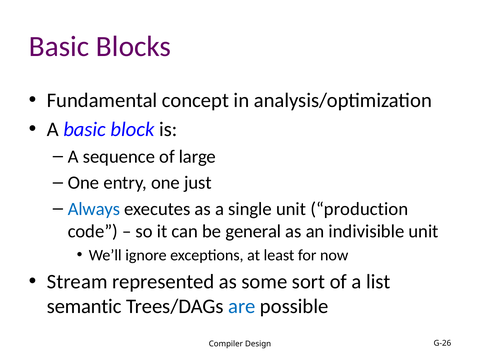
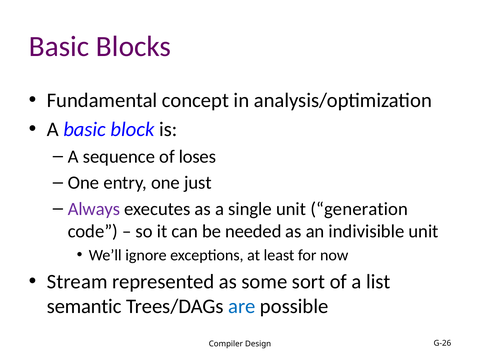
large: large -> loses
Always colour: blue -> purple
production: production -> generation
general: general -> needed
